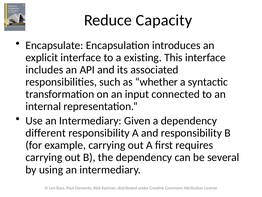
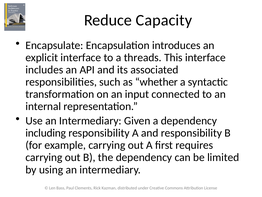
existing: existing -> threads
different: different -> including
several: several -> limited
